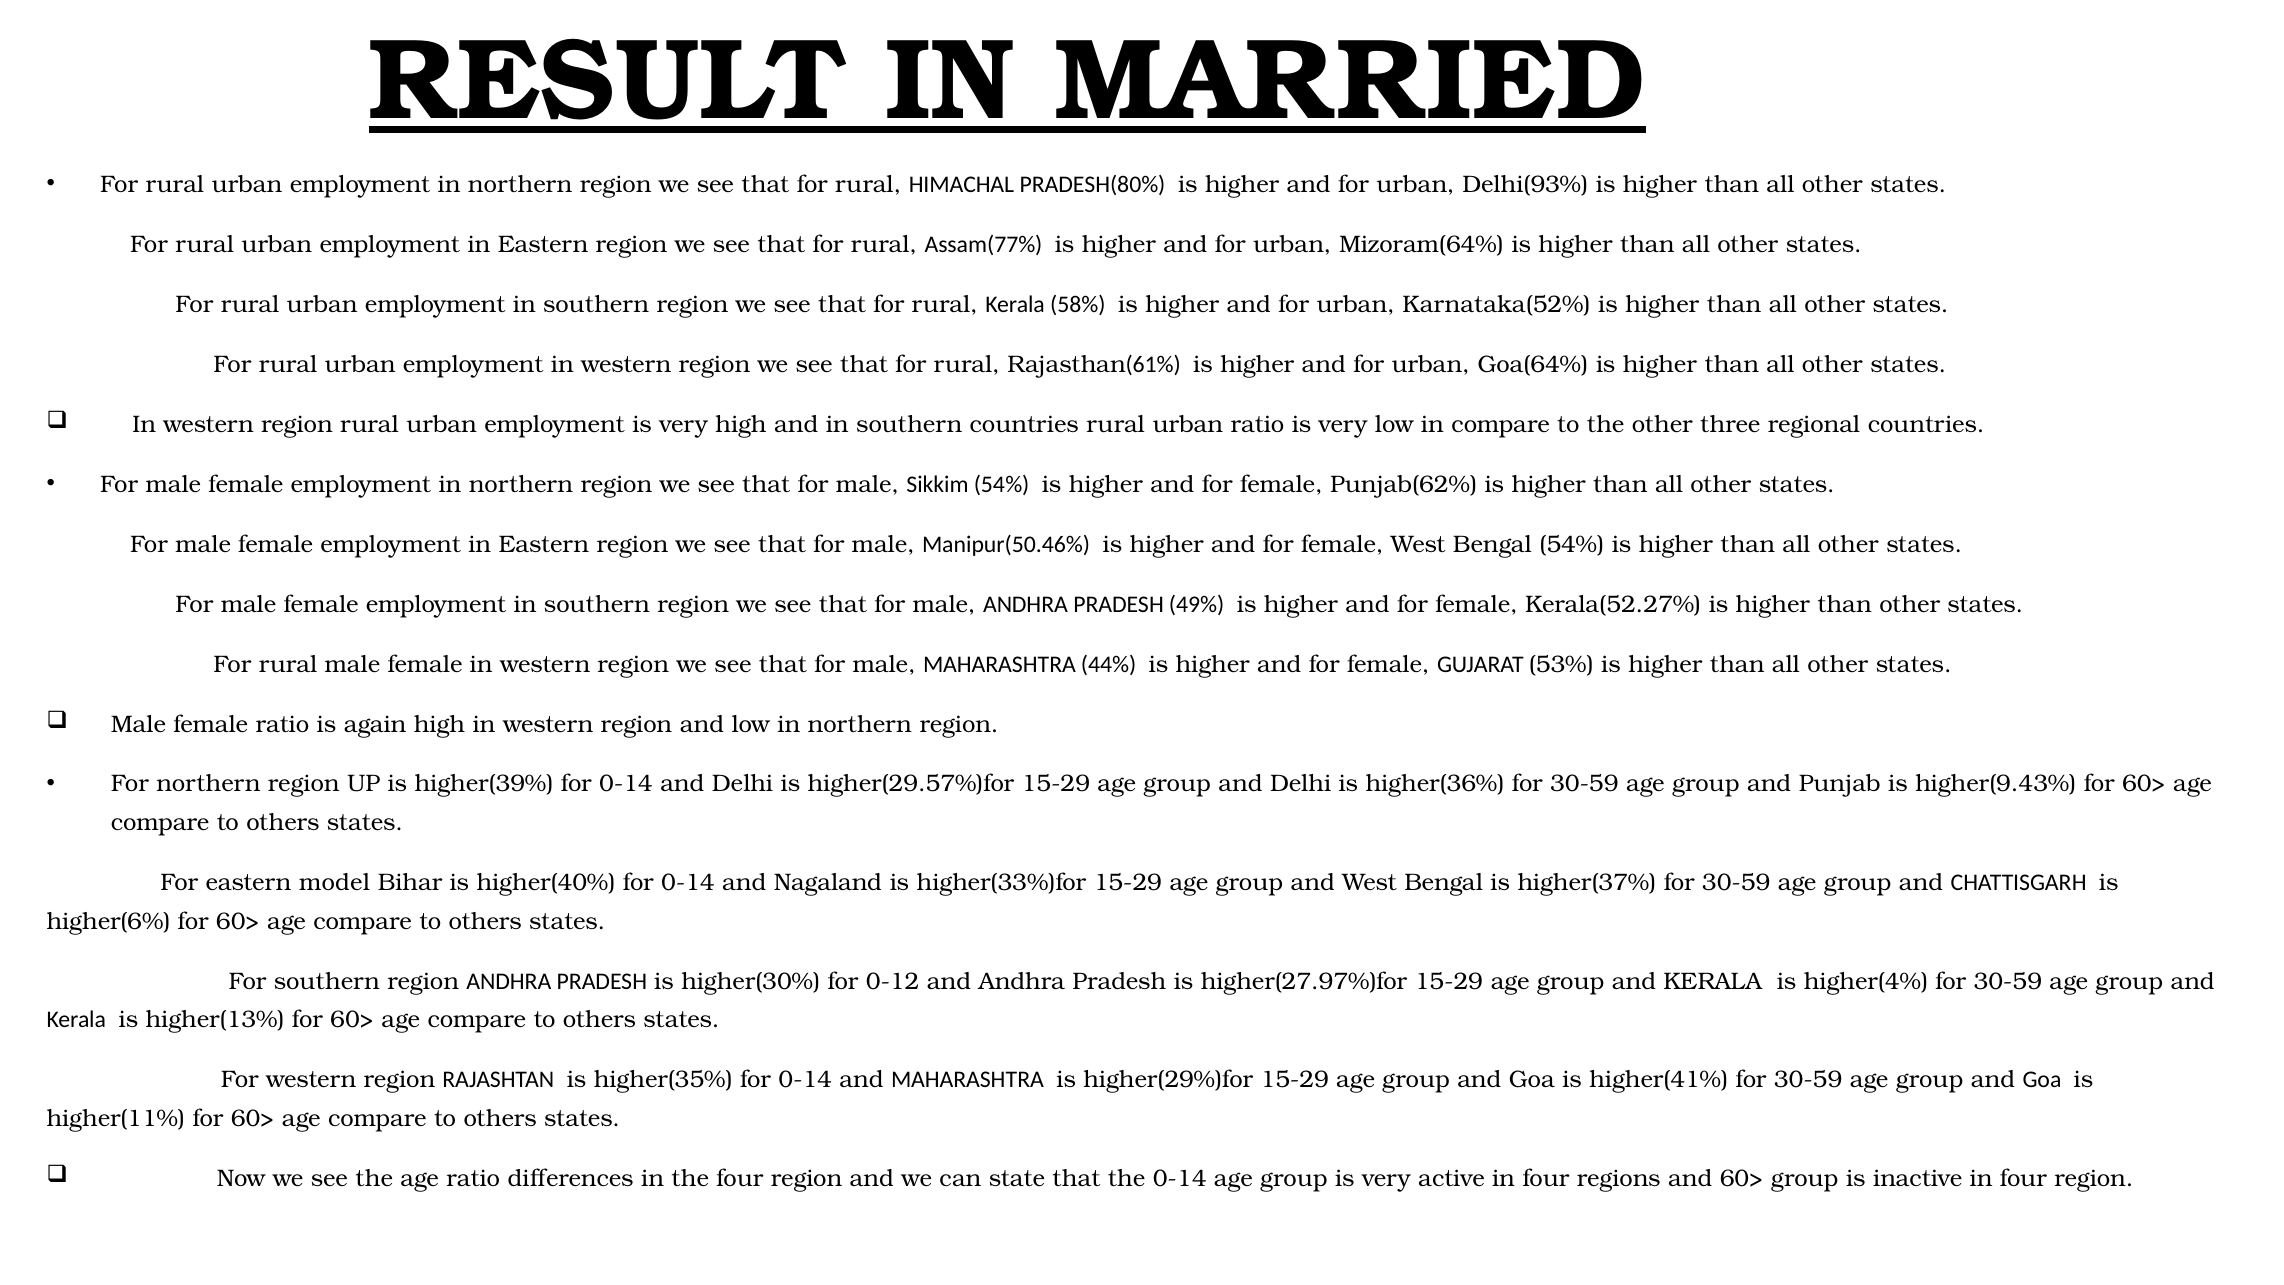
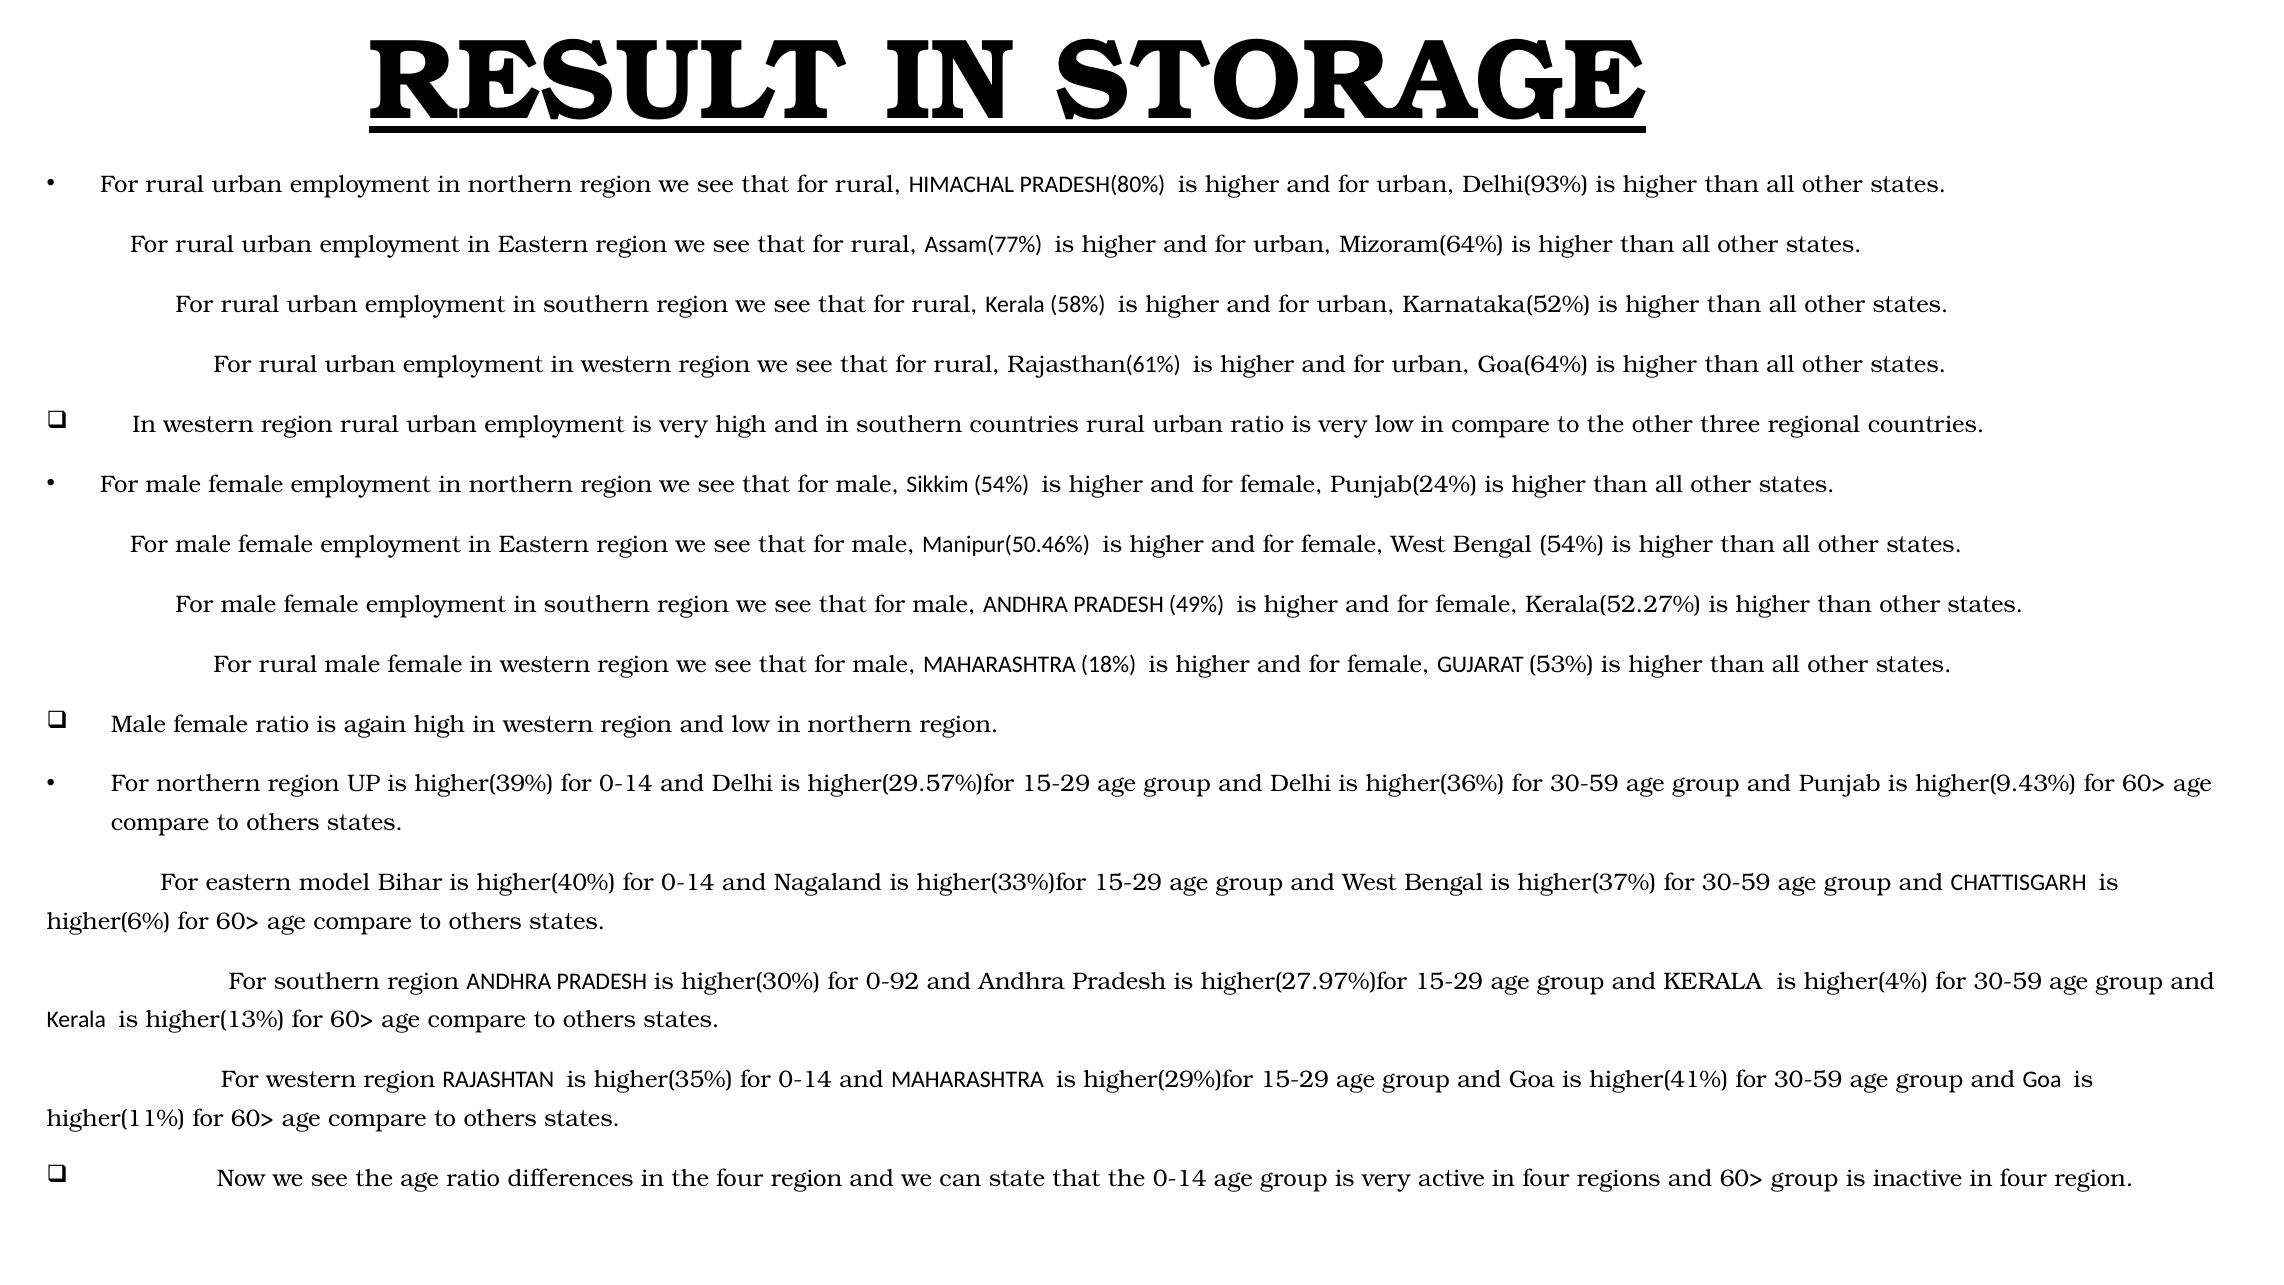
MARRIED: MARRIED -> STORAGE
Punjab(62%: Punjab(62% -> Punjab(24%
44%: 44% -> 18%
0-12: 0-12 -> 0-92
